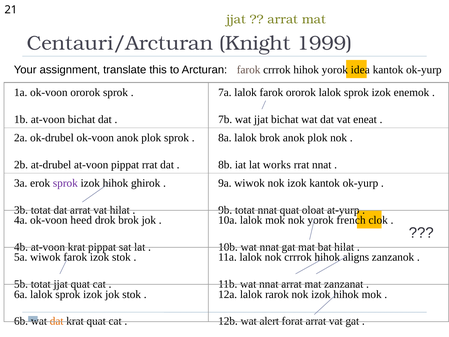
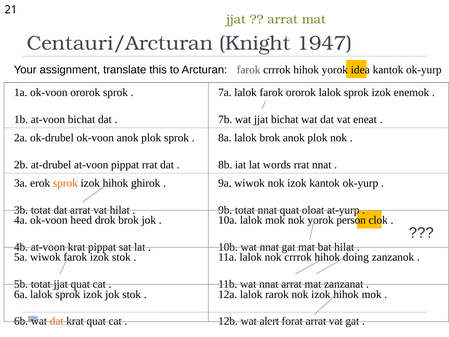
1999: 1999 -> 1947
works: works -> words
sprok at (65, 183) colour: purple -> orange
french: french -> person
aligns: aligns -> doing
